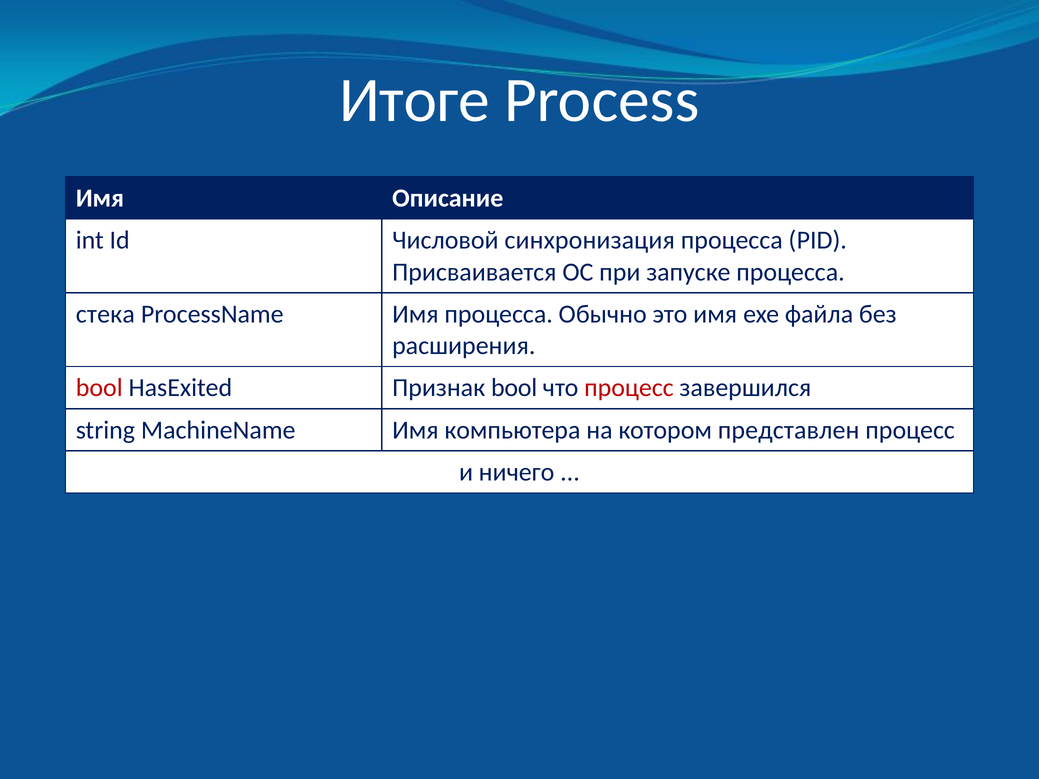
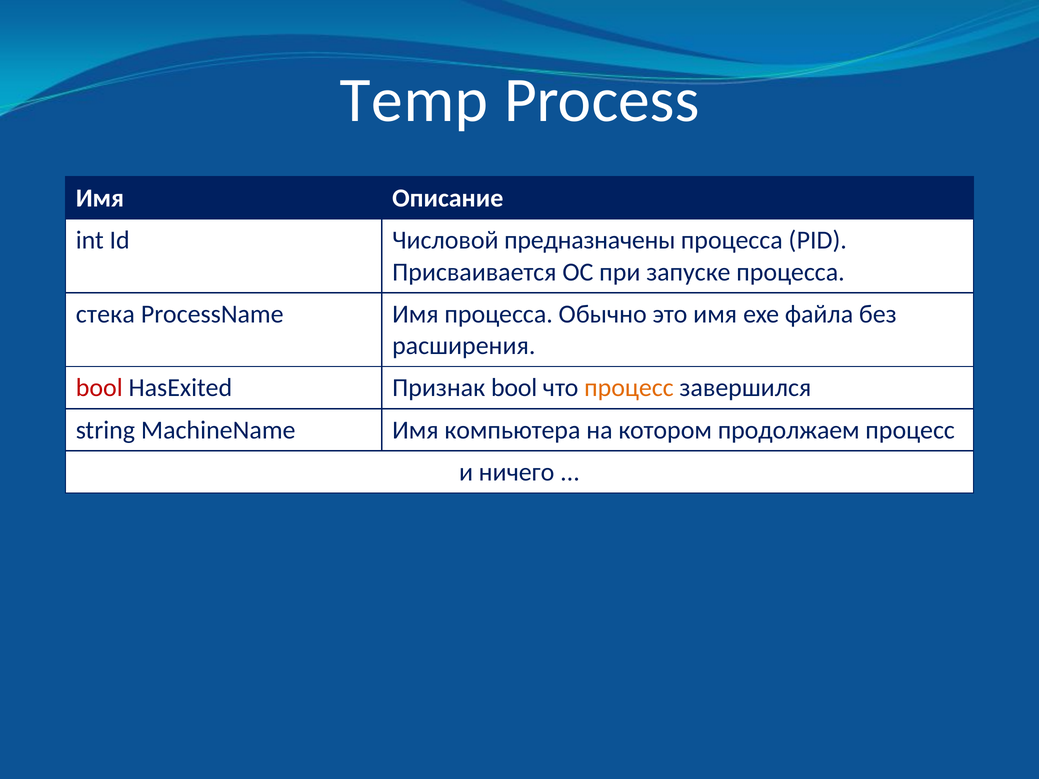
Итоге: Итоге -> Temp
синхронизация: синхронизация -> предназначены
процесс at (629, 388) colour: red -> orange
представлен: представлен -> продолжаем
